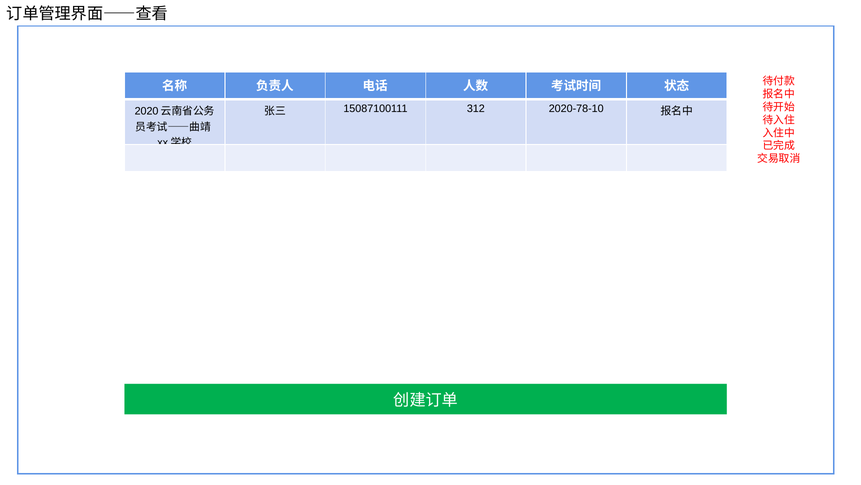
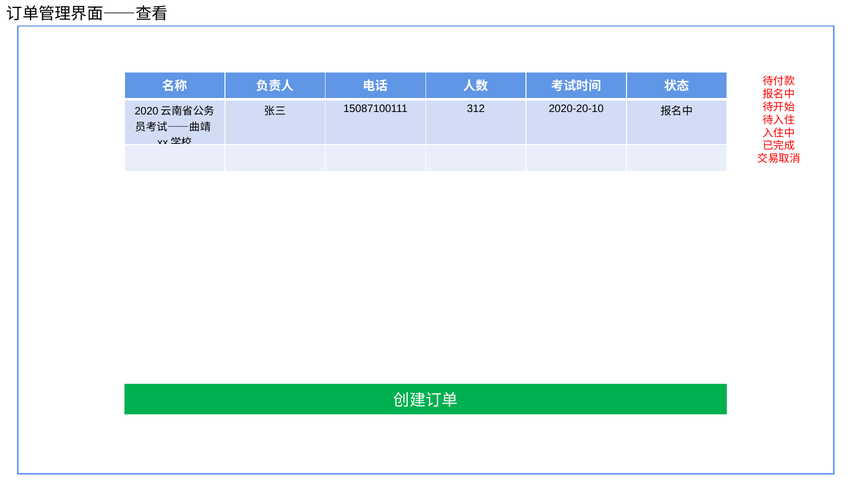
2020-78-10: 2020-78-10 -> 2020-20-10
